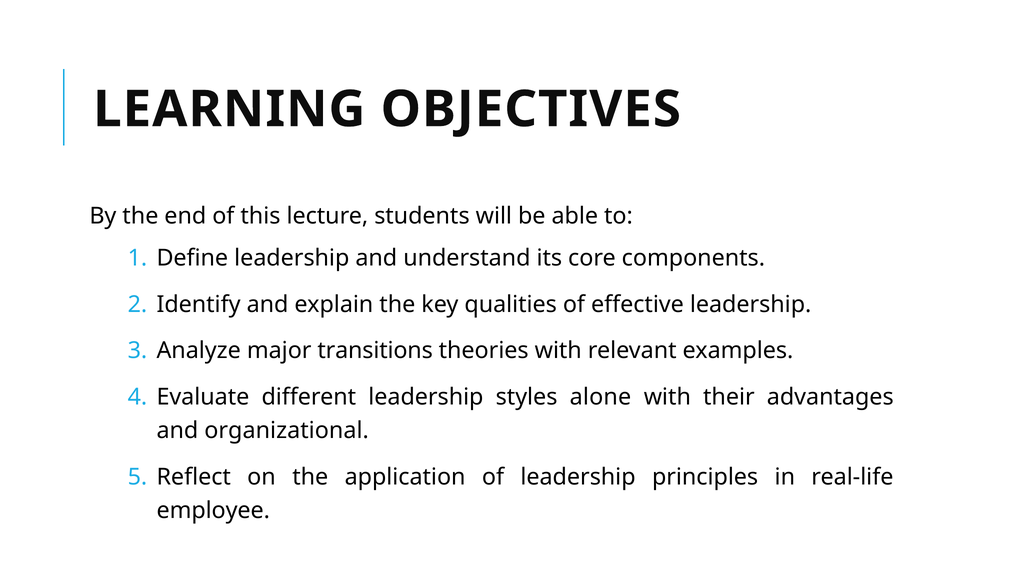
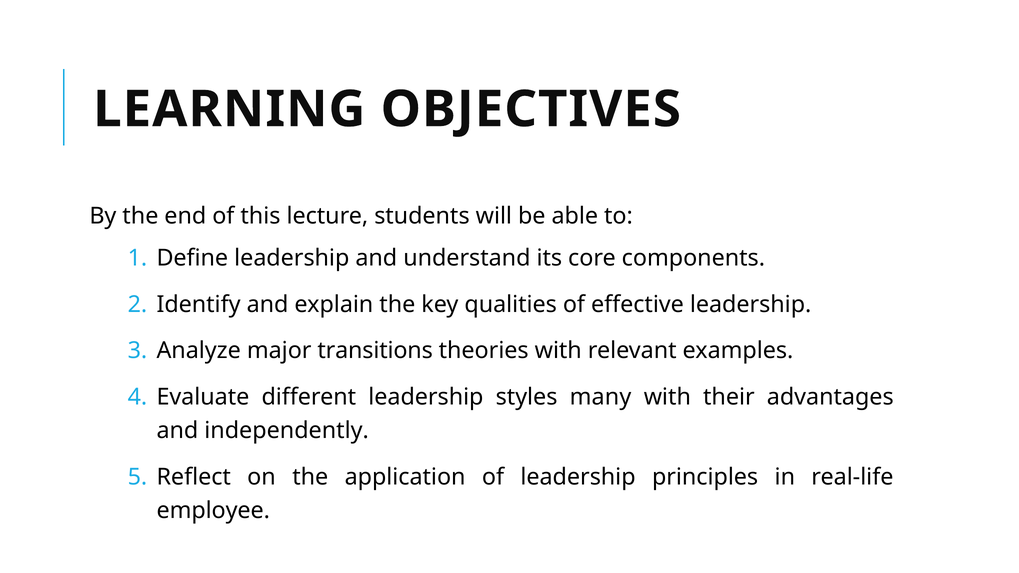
alone: alone -> many
organizational: organizational -> independently
